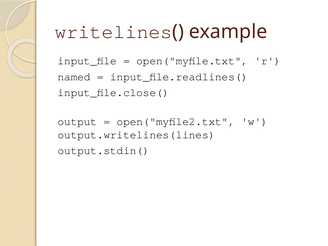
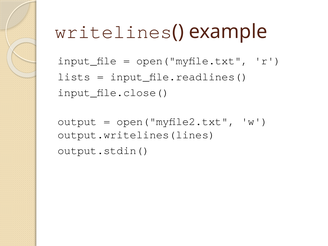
named: named -> lists
